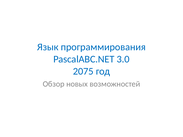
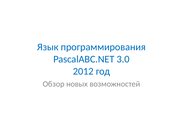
2075: 2075 -> 2012
